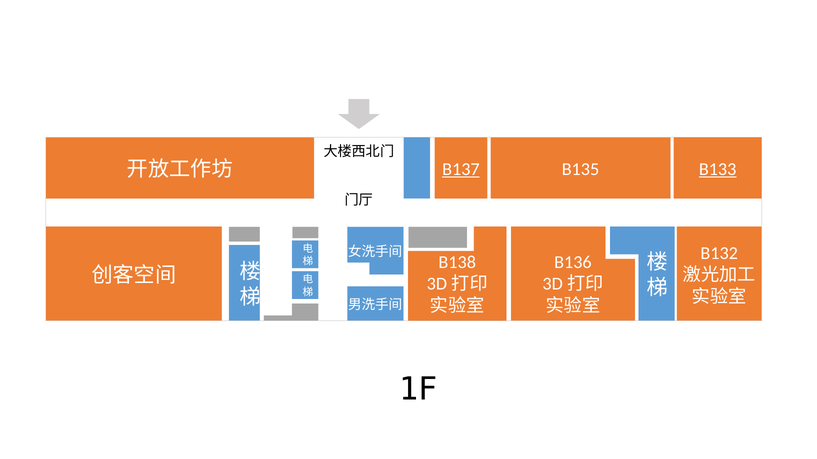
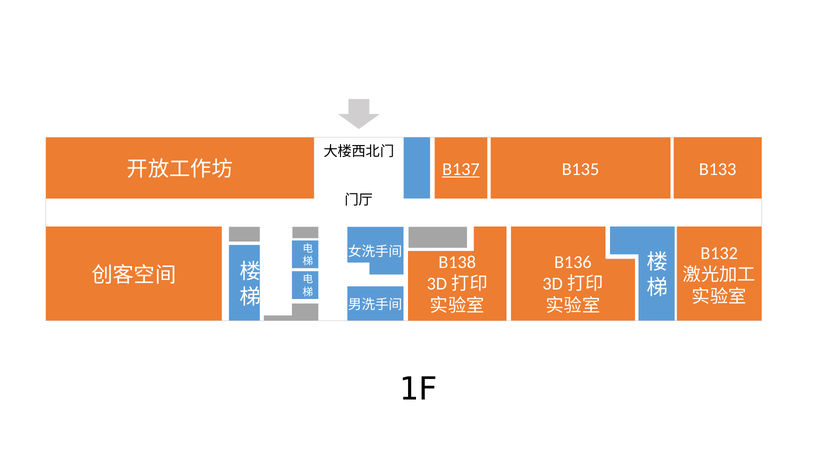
B133 underline: present -> none
